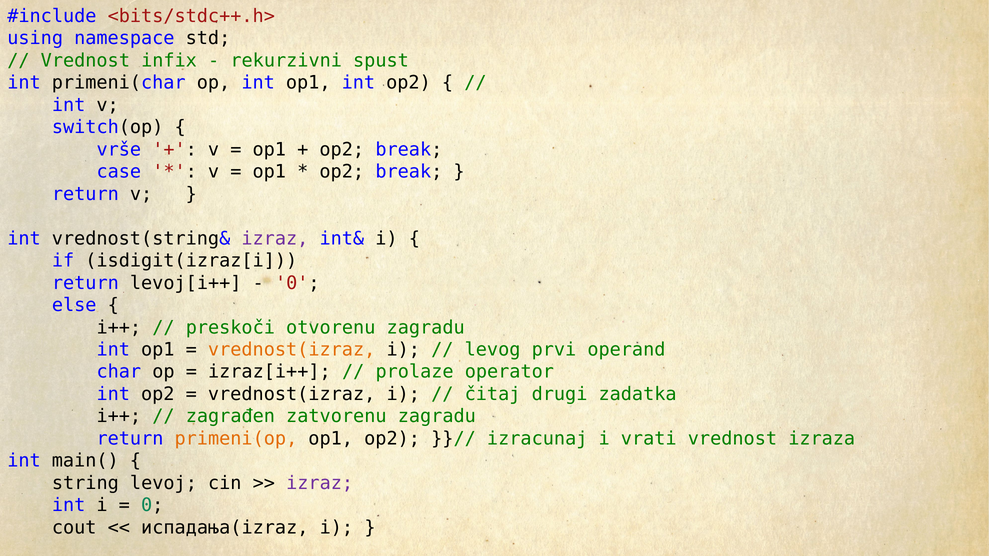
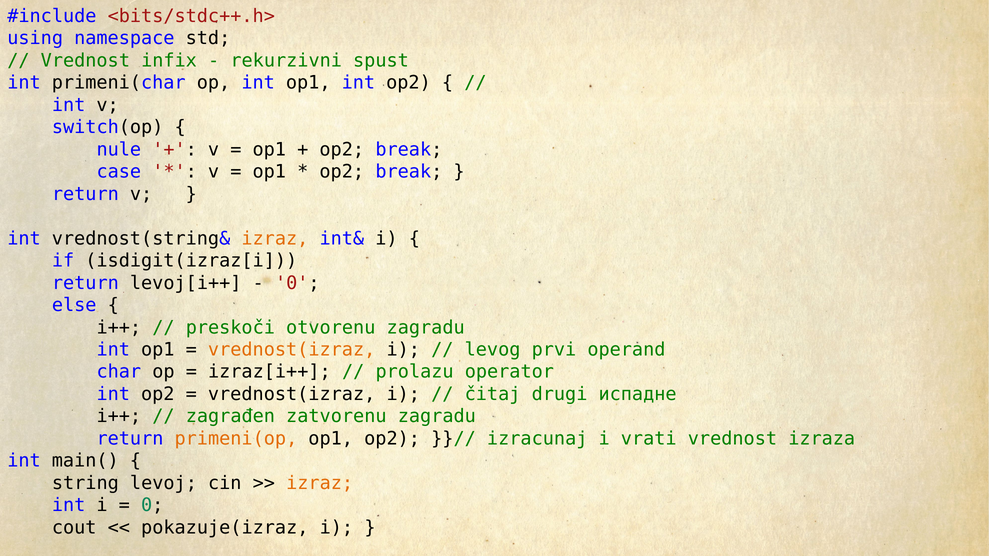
vrše: vrše -> nule
izraz at (275, 239) colour: purple -> orange
prolaze: prolaze -> prolazu
zadatka: zadatka -> испадне
izraz at (320, 483) colour: purple -> orange
испадања(izraz: испадања(izraz -> pokazuje(izraz
